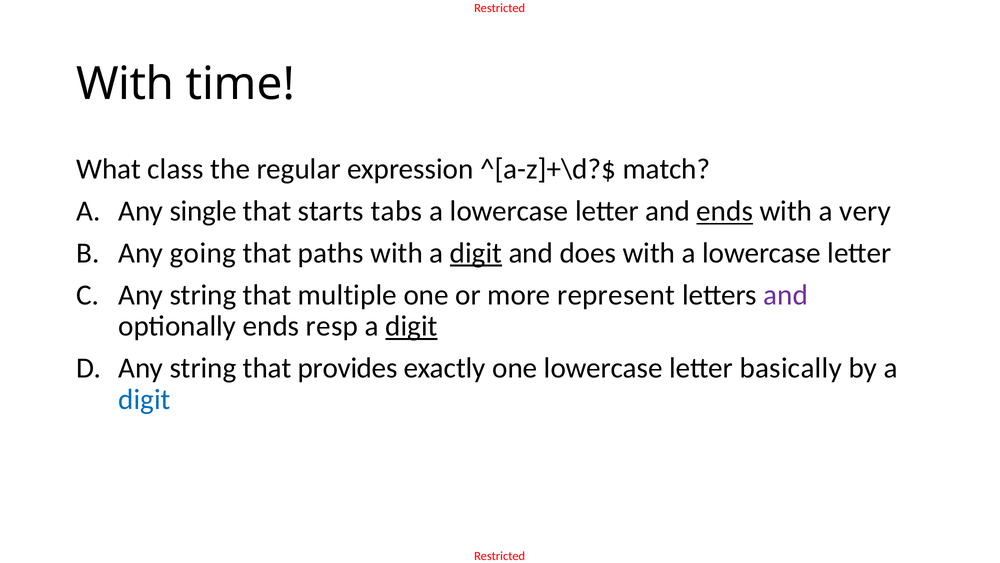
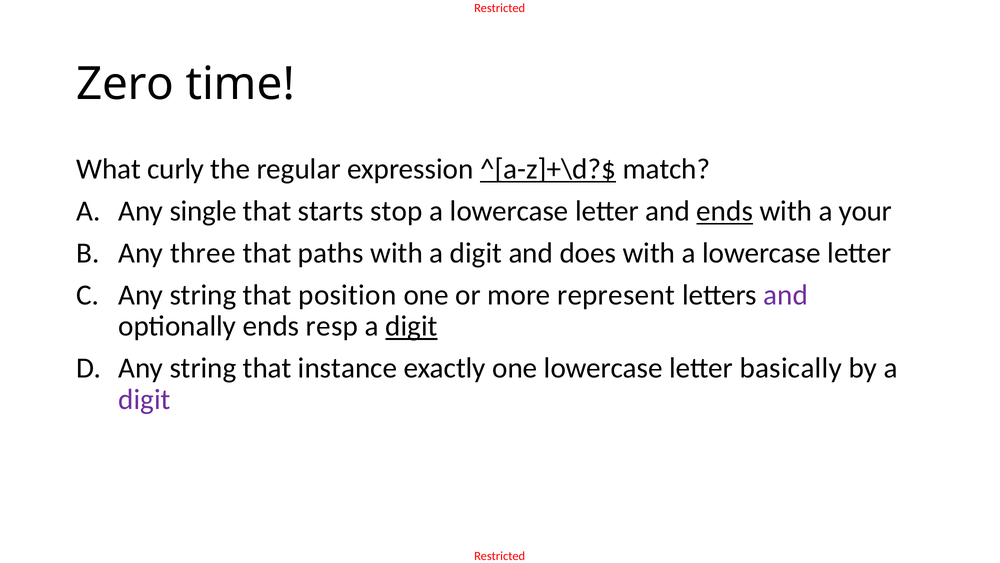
With at (125, 84): With -> Zero
class: class -> curly
^[a-z]+\d?$ underline: none -> present
tabs: tabs -> stop
very: very -> your
going: going -> three
digit at (476, 253) underline: present -> none
multiple: multiple -> position
provides: provides -> instance
digit at (144, 399) colour: blue -> purple
